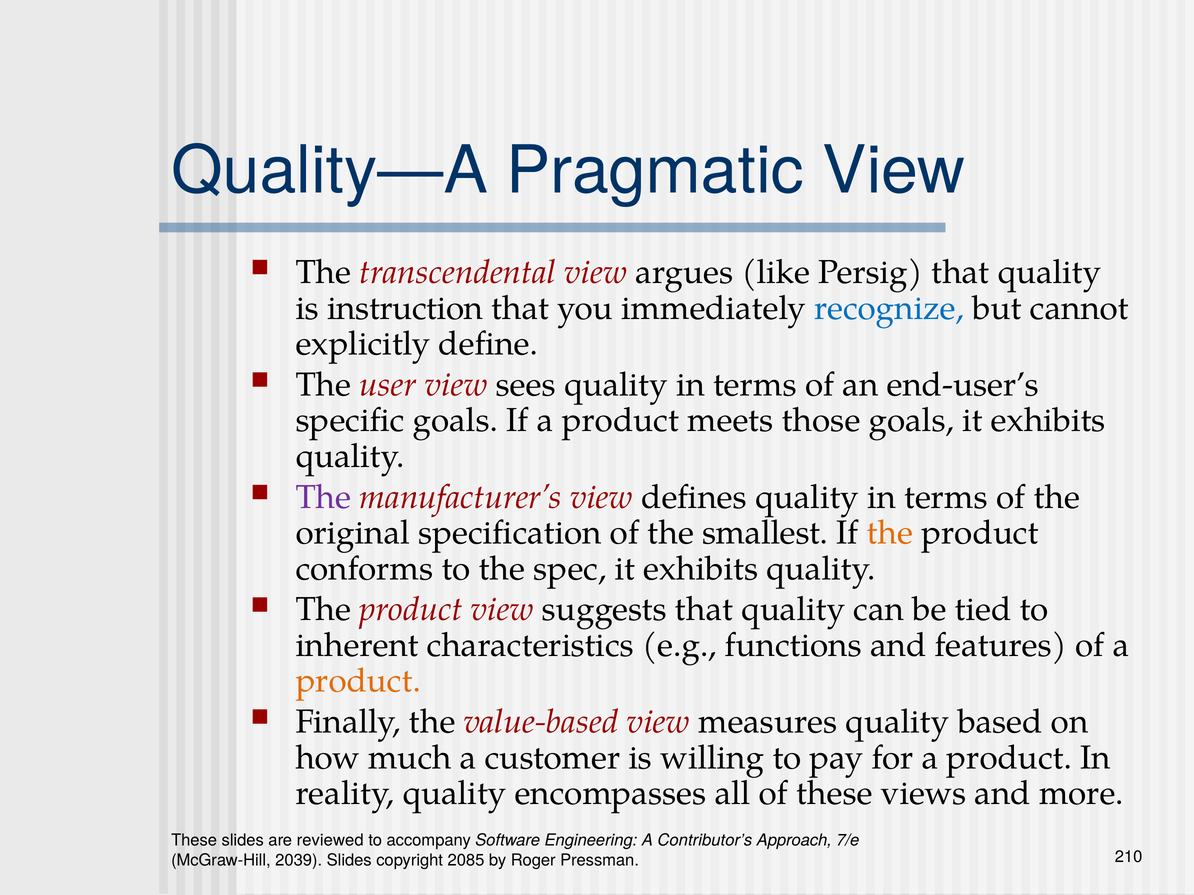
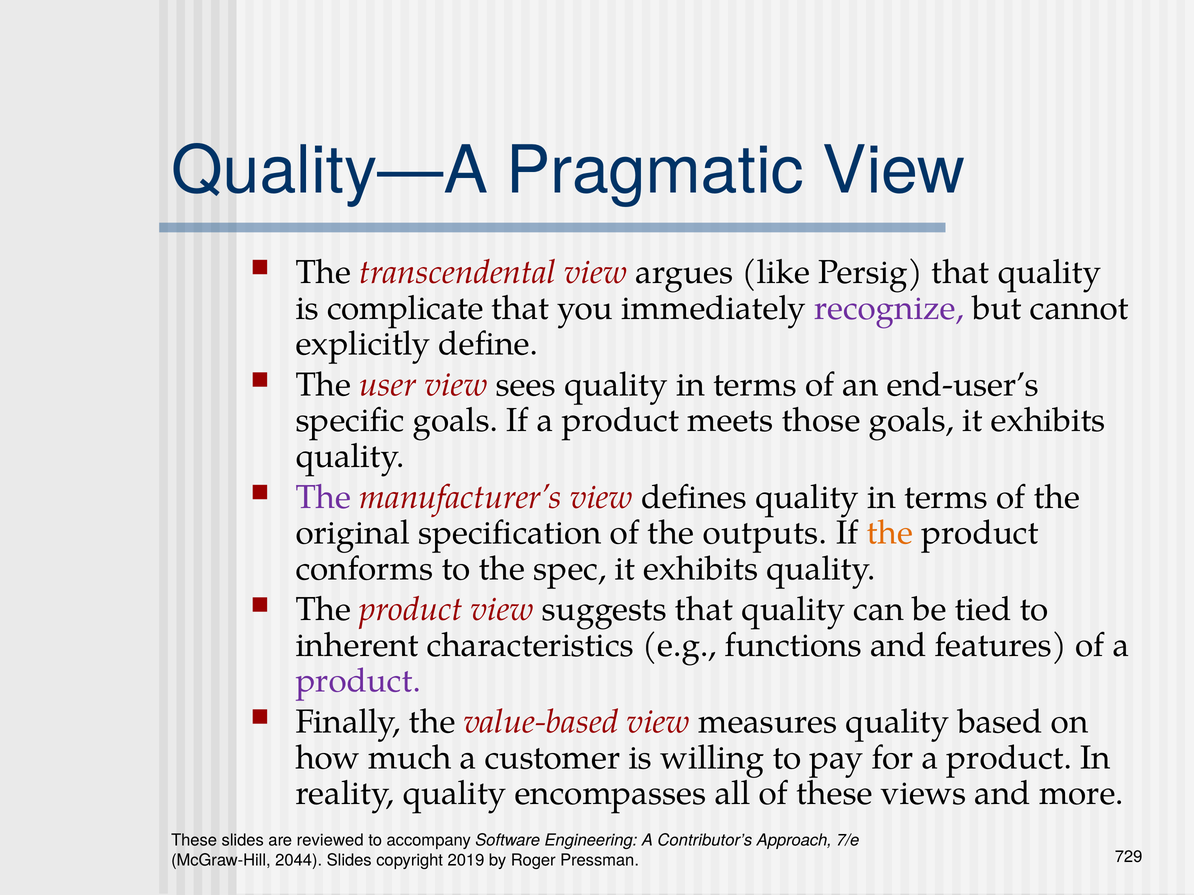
instruction: instruction -> complicate
recognize colour: blue -> purple
smallest: smallest -> outputs
product at (358, 681) colour: orange -> purple
2039: 2039 -> 2044
2085: 2085 -> 2019
210: 210 -> 729
